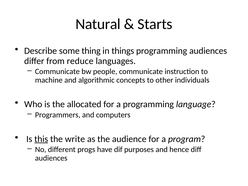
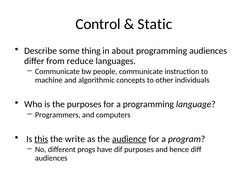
Natural: Natural -> Control
Starts: Starts -> Static
things: things -> about
the allocated: allocated -> purposes
audience underline: none -> present
